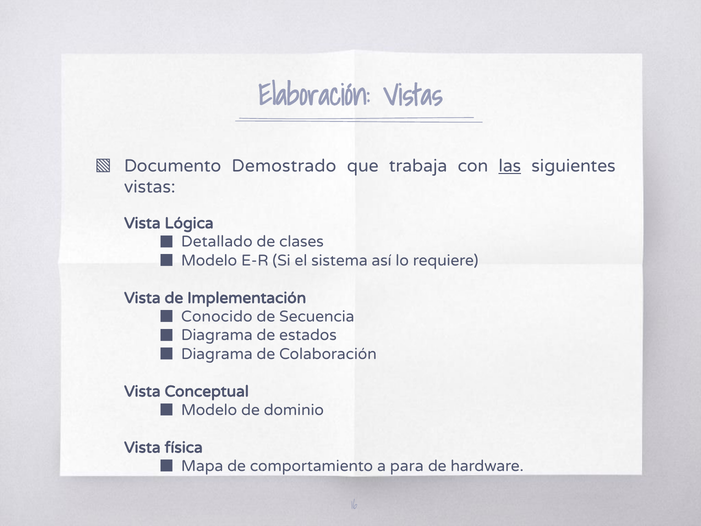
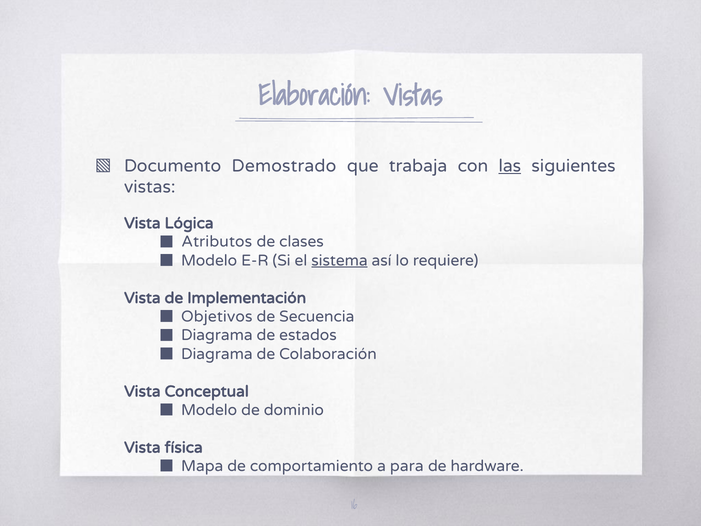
Detallado: Detallado -> Atributos
sistema underline: none -> present
Conocido: Conocido -> Objetivos
